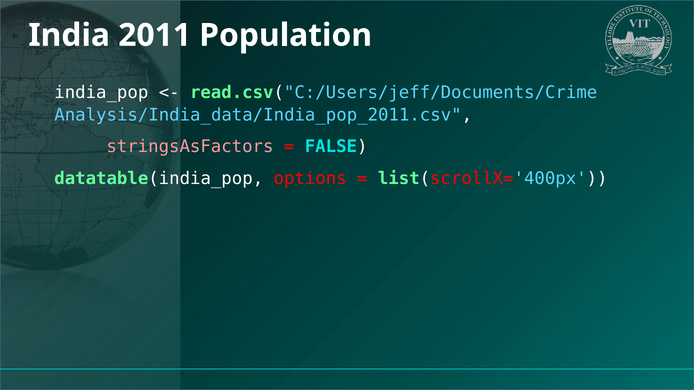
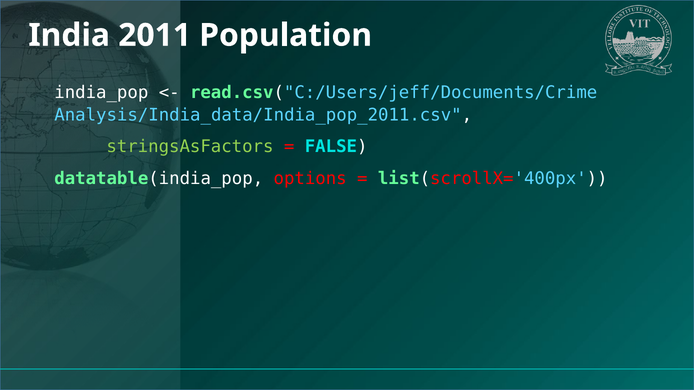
stringsAsFactors colour: pink -> light green
